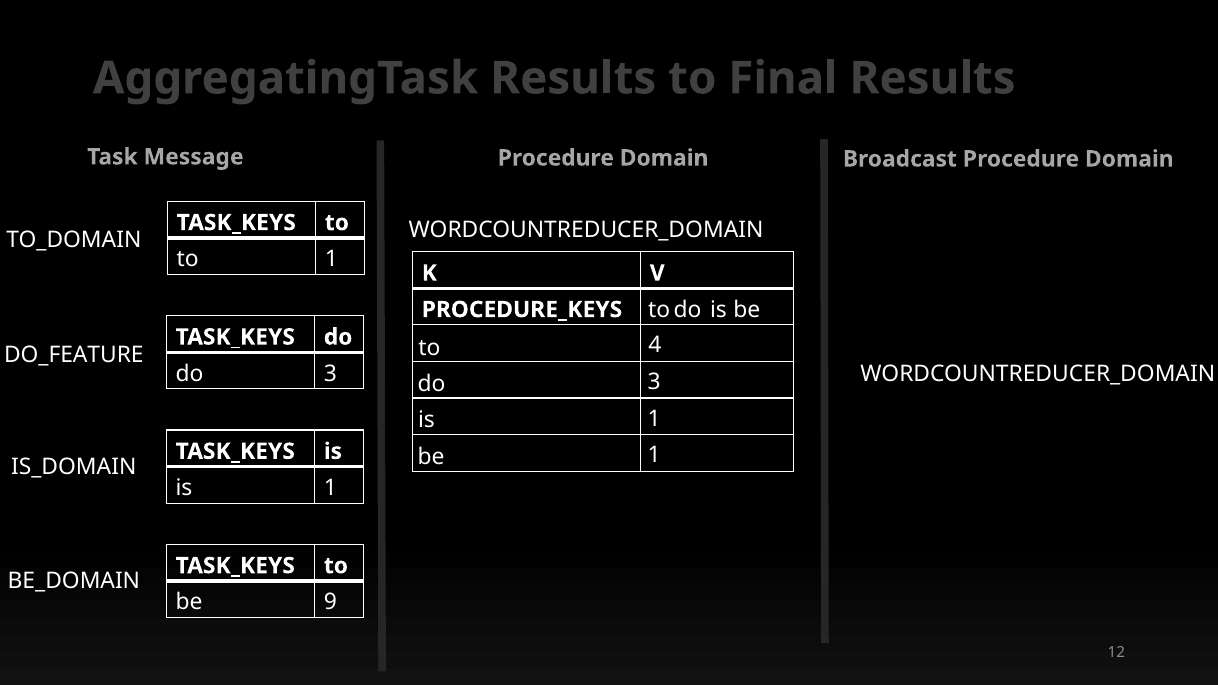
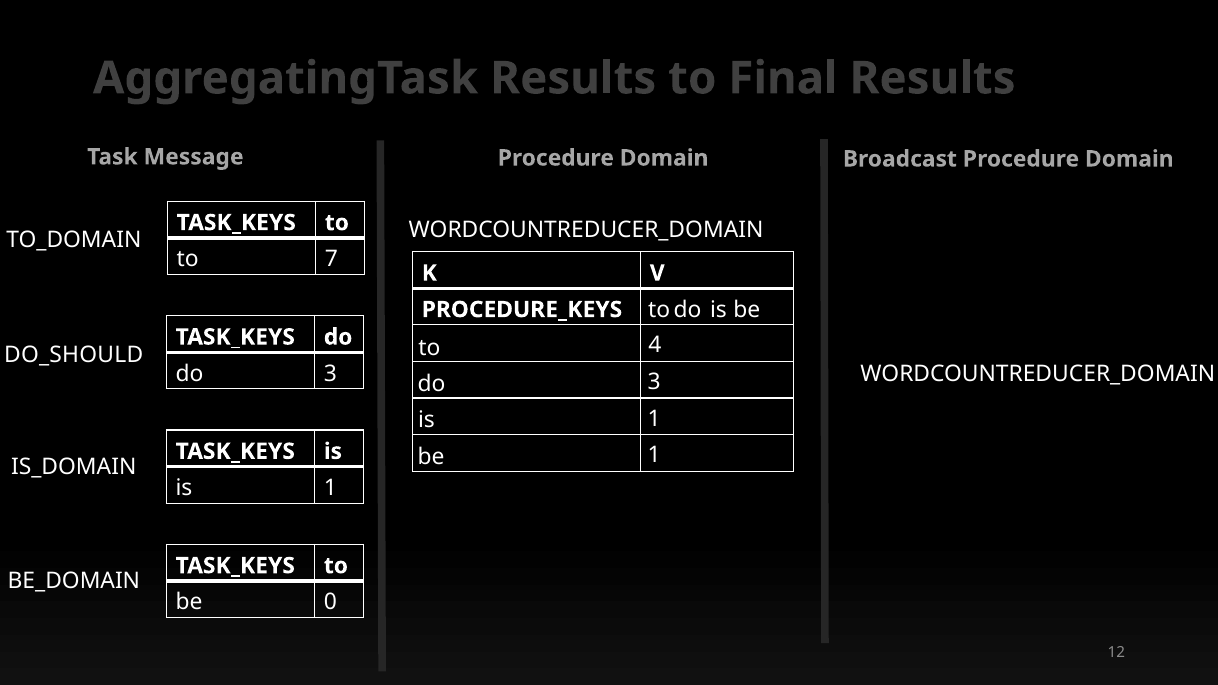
to 1: 1 -> 7
DO_FEATURE: DO_FEATURE -> DO_SHOULD
9: 9 -> 0
